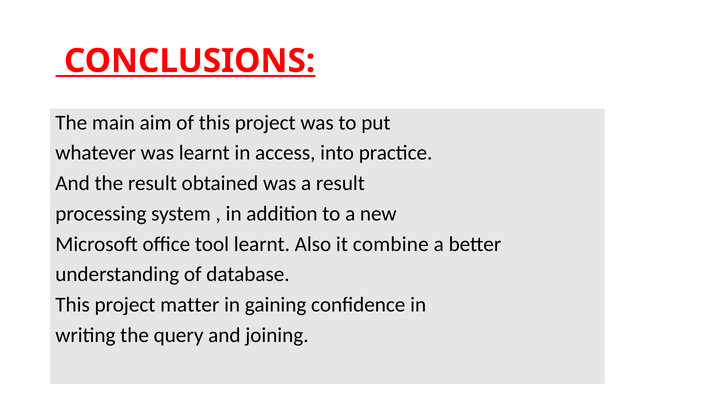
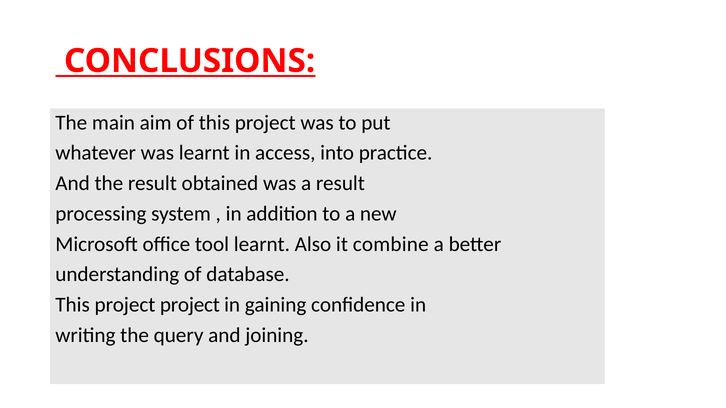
project matter: matter -> project
